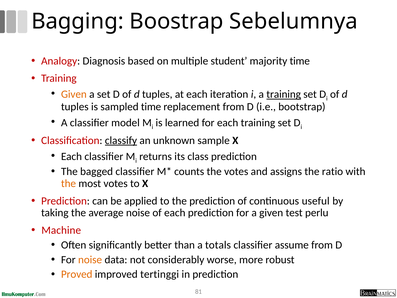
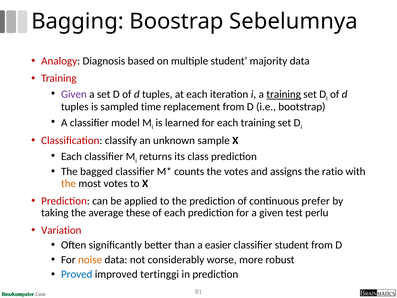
majority time: time -> data
Given at (74, 94) colour: orange -> purple
classify underline: present -> none
useful: useful -> prefer
average noise: noise -> these
Machine: Machine -> Variation
totals: totals -> easier
classifier assume: assume -> student
Proved colour: orange -> blue
